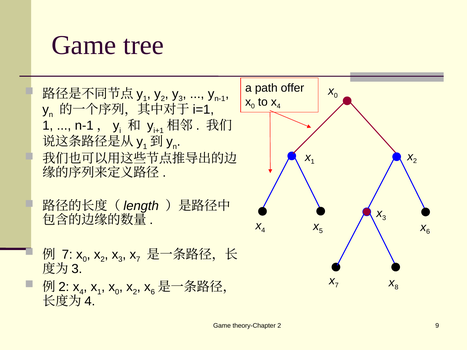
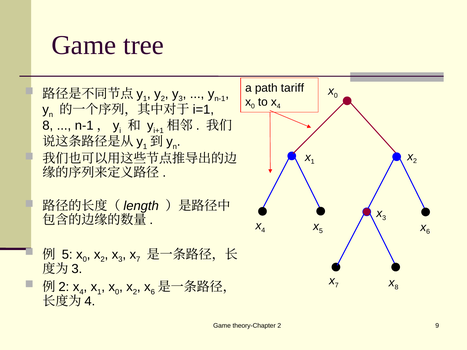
offer: offer -> tariff
1 at (48, 126): 1 -> 8
7 at (67, 255): 7 -> 5
